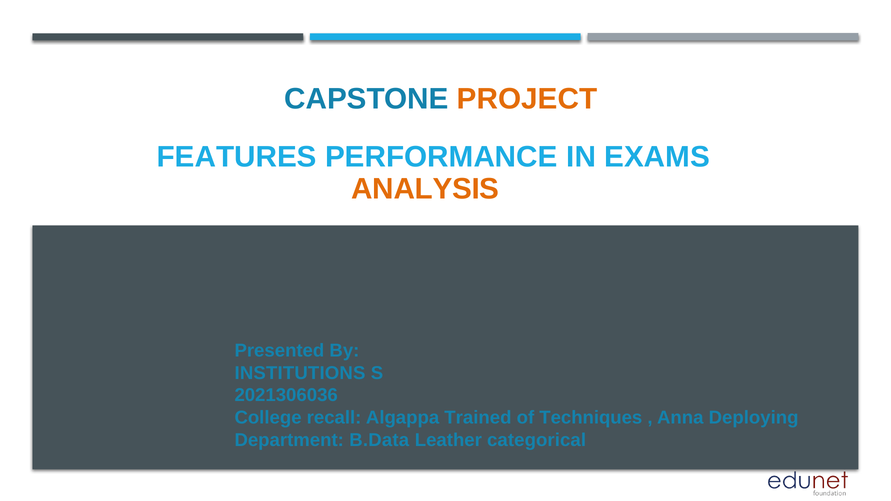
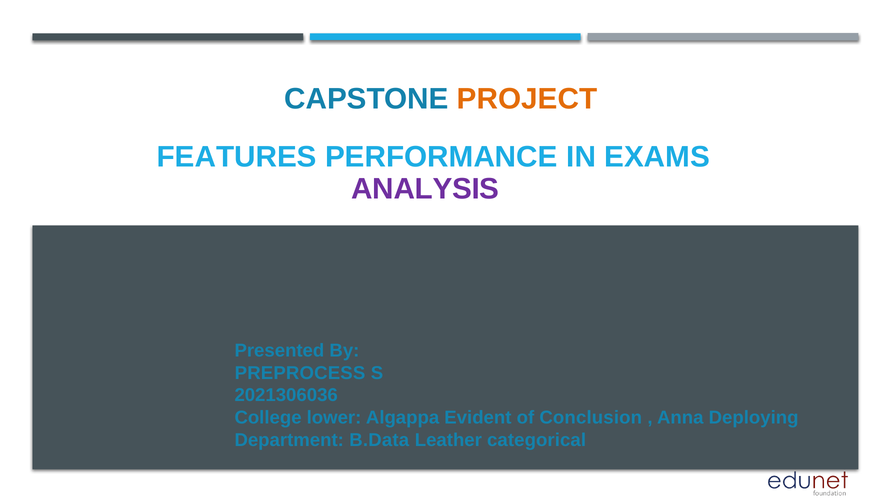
ANALYSIS colour: orange -> purple
INSTITUTIONS: INSTITUTIONS -> PREPROCESS
recall: recall -> lower
Trained: Trained -> Evident
Techniques: Techniques -> Conclusion
